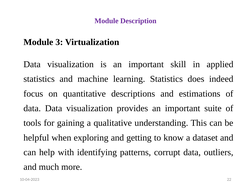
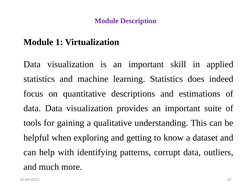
3: 3 -> 1
